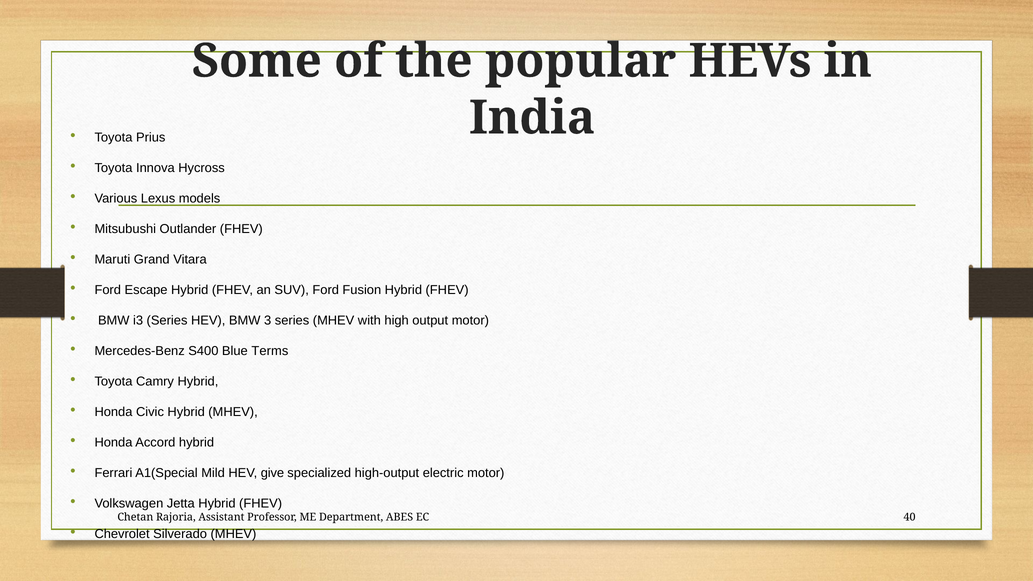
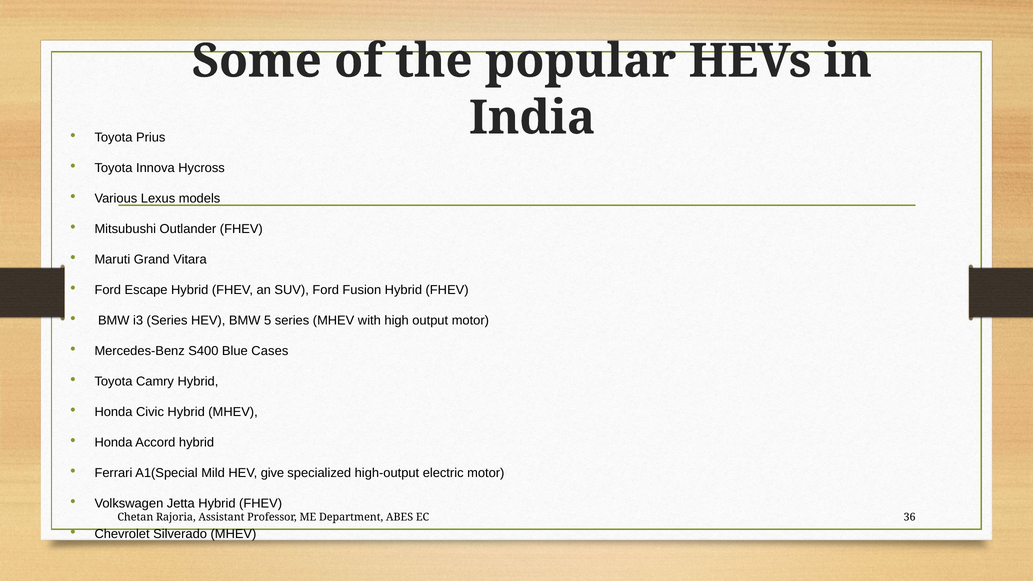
3: 3 -> 5
Terms: Terms -> Cases
40: 40 -> 36
